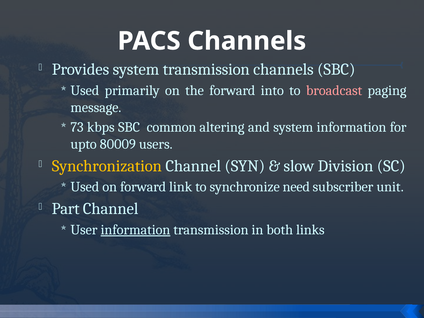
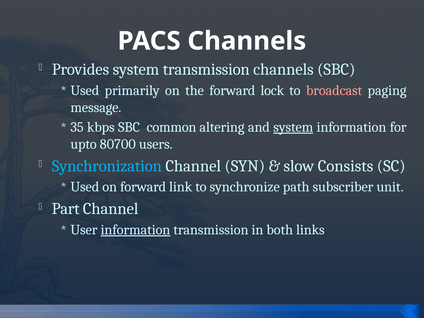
into: into -> lock
73: 73 -> 35
system at (293, 127) underline: none -> present
80009: 80009 -> 80700
Synchronization colour: yellow -> light blue
Division: Division -> Consists
need: need -> path
